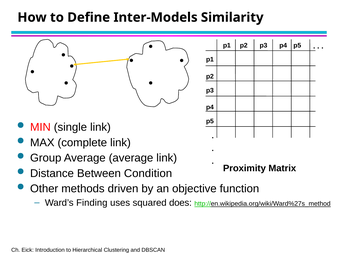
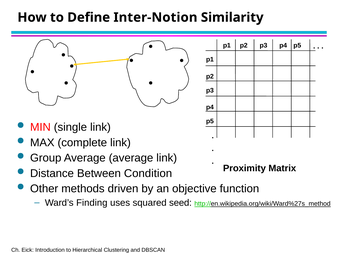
Inter-Models: Inter-Models -> Inter-Notion
does: does -> seed
